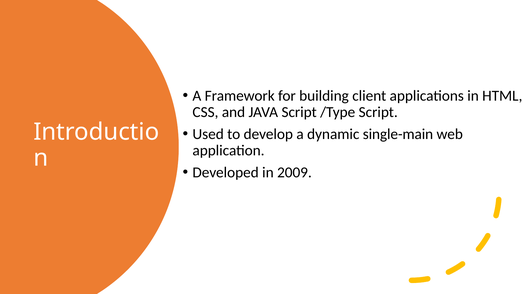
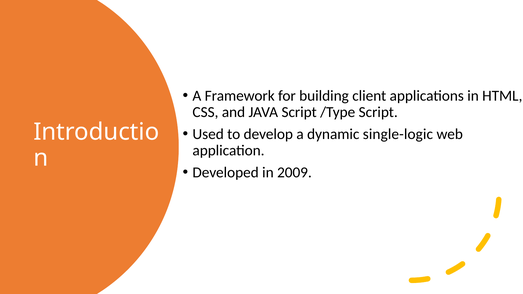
single-main: single-main -> single-logic
